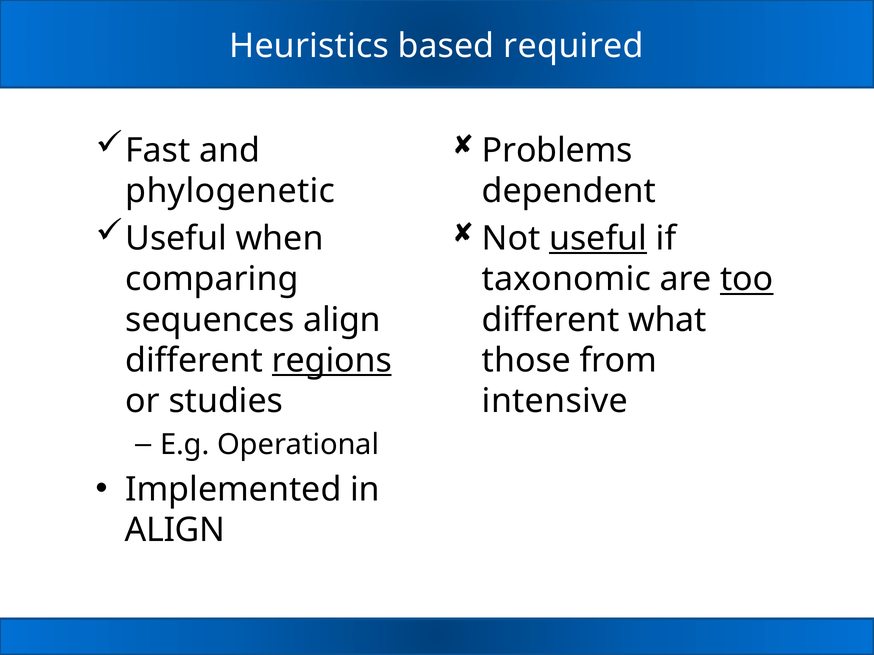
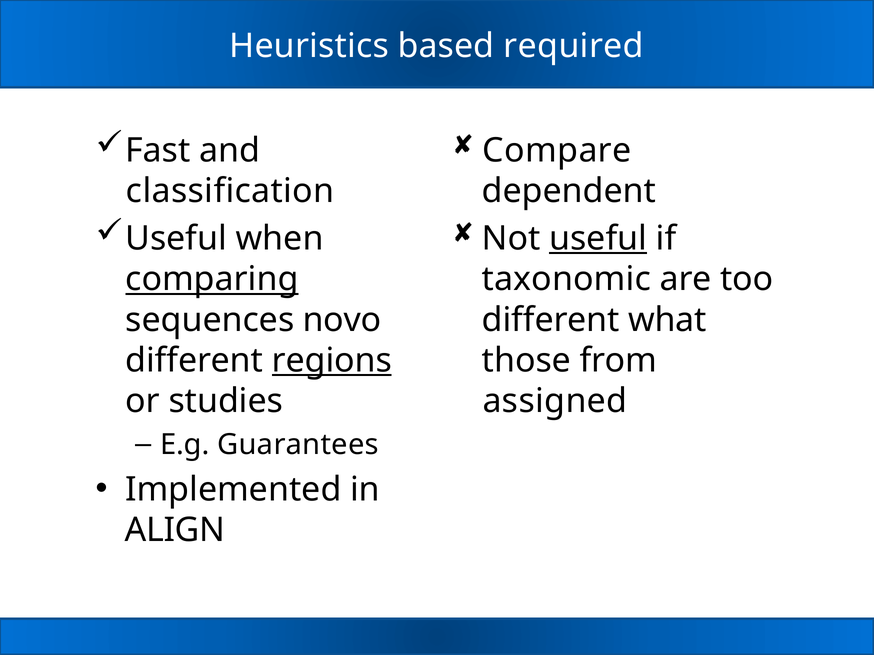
Problems: Problems -> Compare
phylogenetic: phylogenetic -> classification
comparing underline: none -> present
too underline: present -> none
sequences align: align -> novo
intensive: intensive -> assigned
Operational: Operational -> Guarantees
